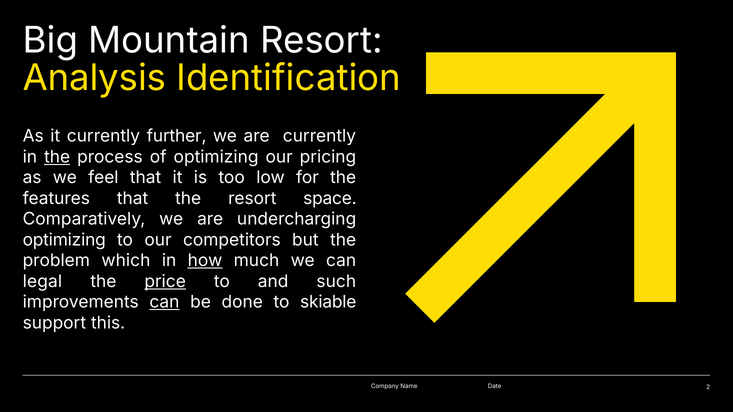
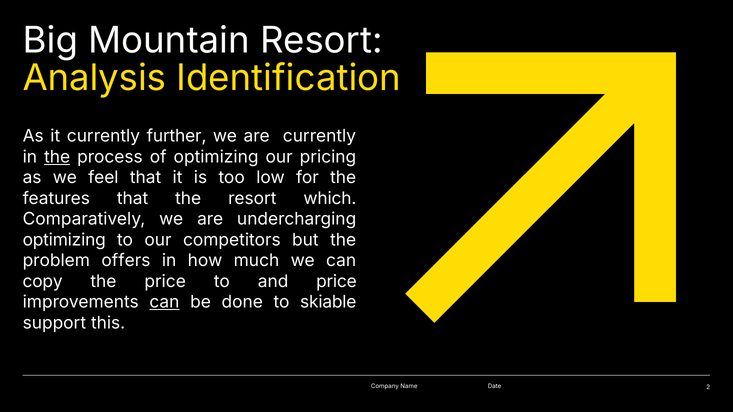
space: space -> which
which: which -> offers
how underline: present -> none
legal: legal -> copy
price at (165, 282) underline: present -> none
and such: such -> price
